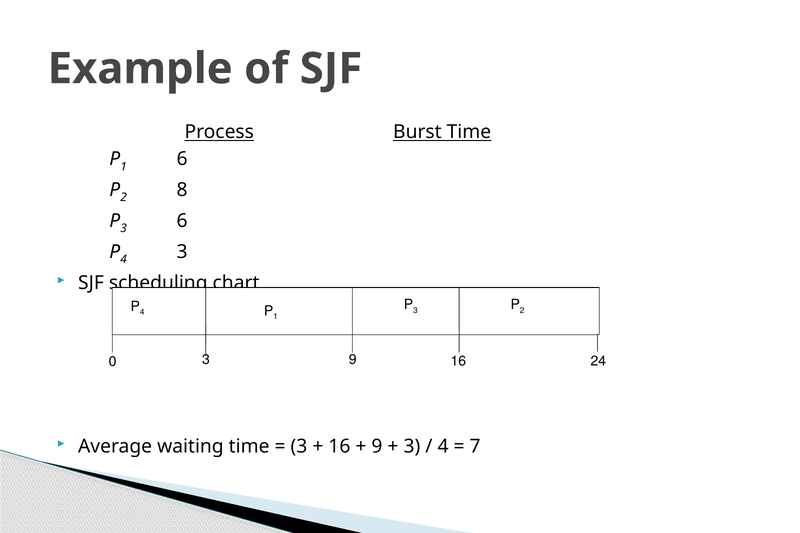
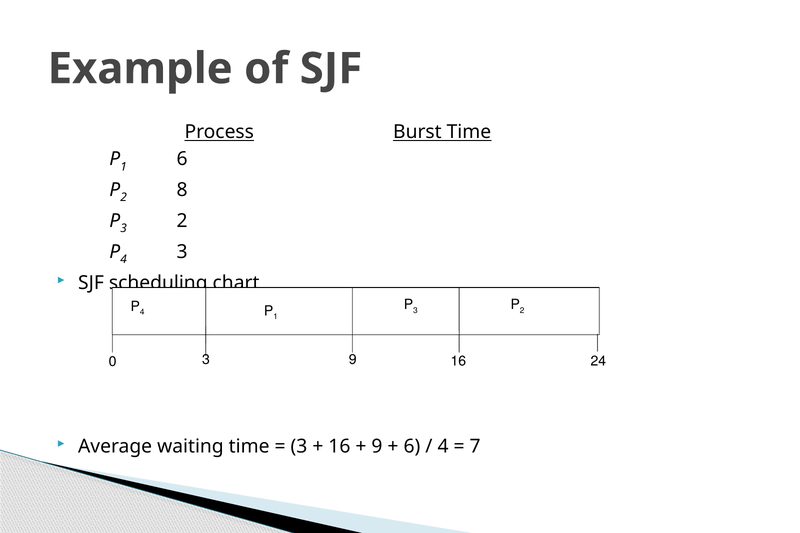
4.0 6: 6 -> 2
3 at (412, 447): 3 -> 6
